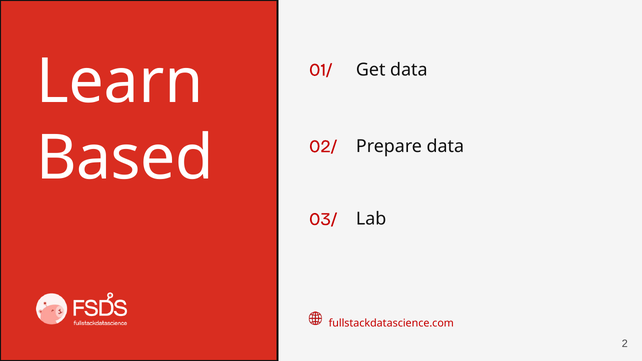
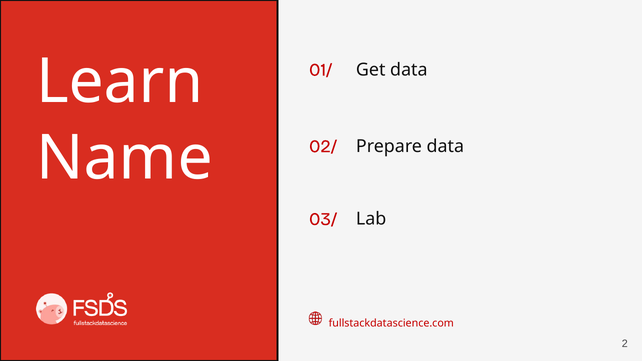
Based: Based -> Name
